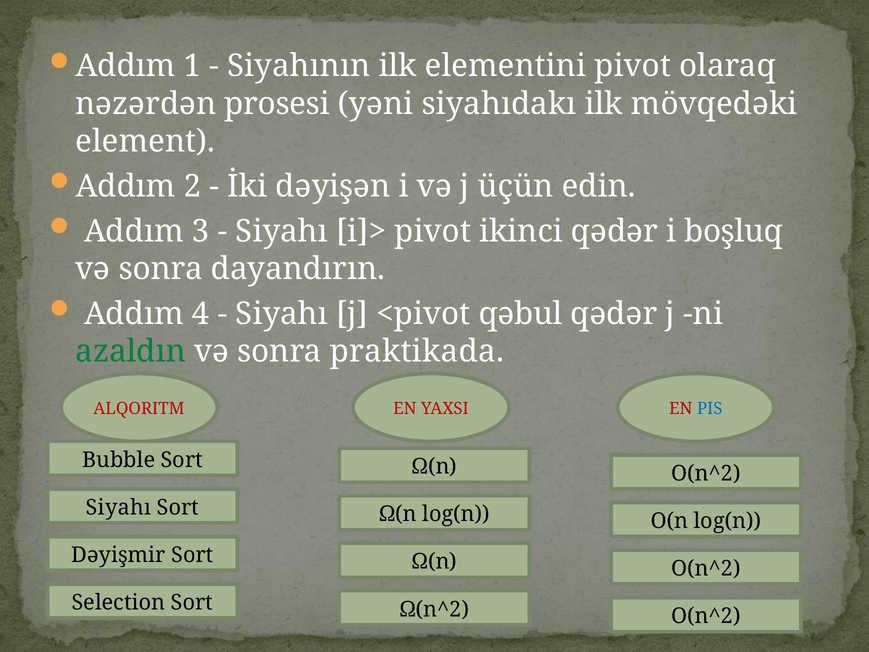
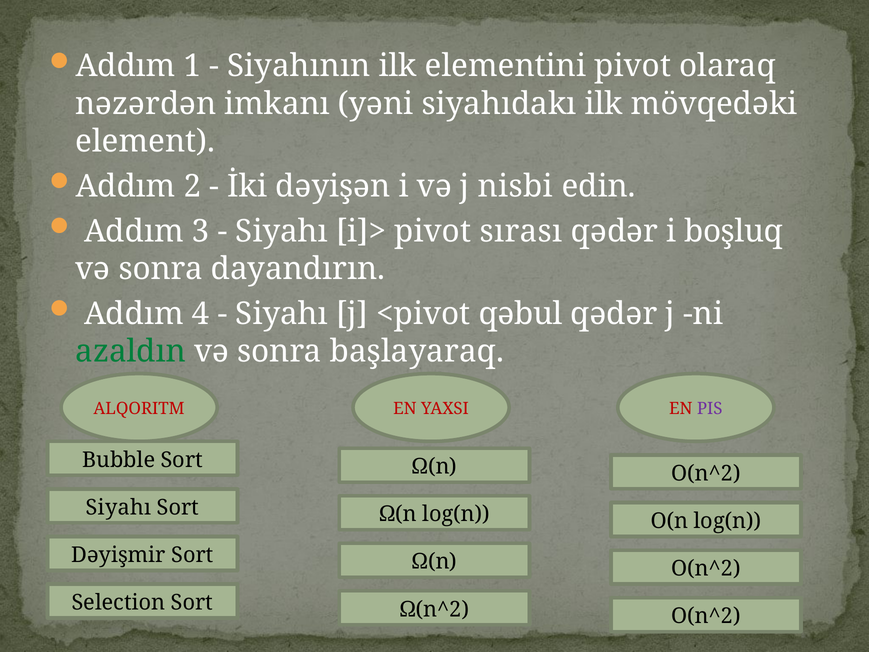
prosesi: prosesi -> imkanı
üçün: üçün -> nisbi
ikinci: ikinci -> sırası
praktikada: praktikada -> başlayaraq
PIS colour: blue -> purple
